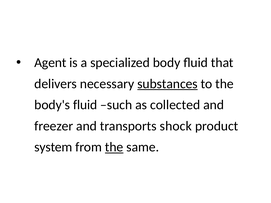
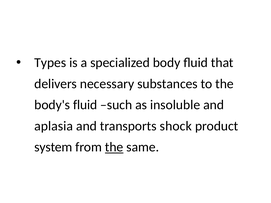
Agent: Agent -> Types
substances underline: present -> none
collected: collected -> insoluble
freezer: freezer -> aplasia
